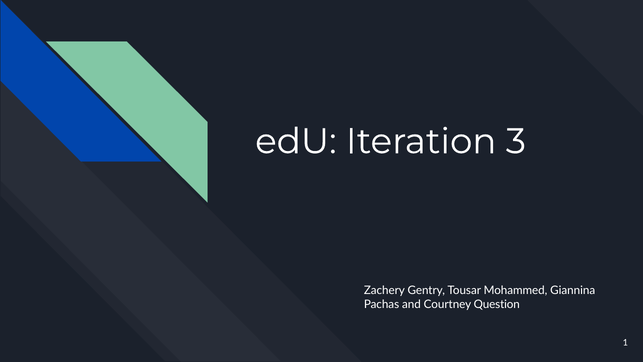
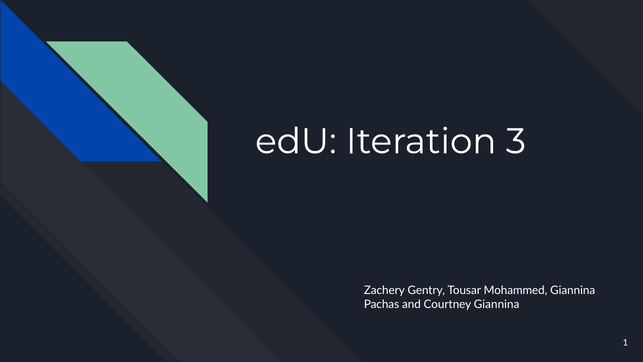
Courtney Question: Question -> Giannina
